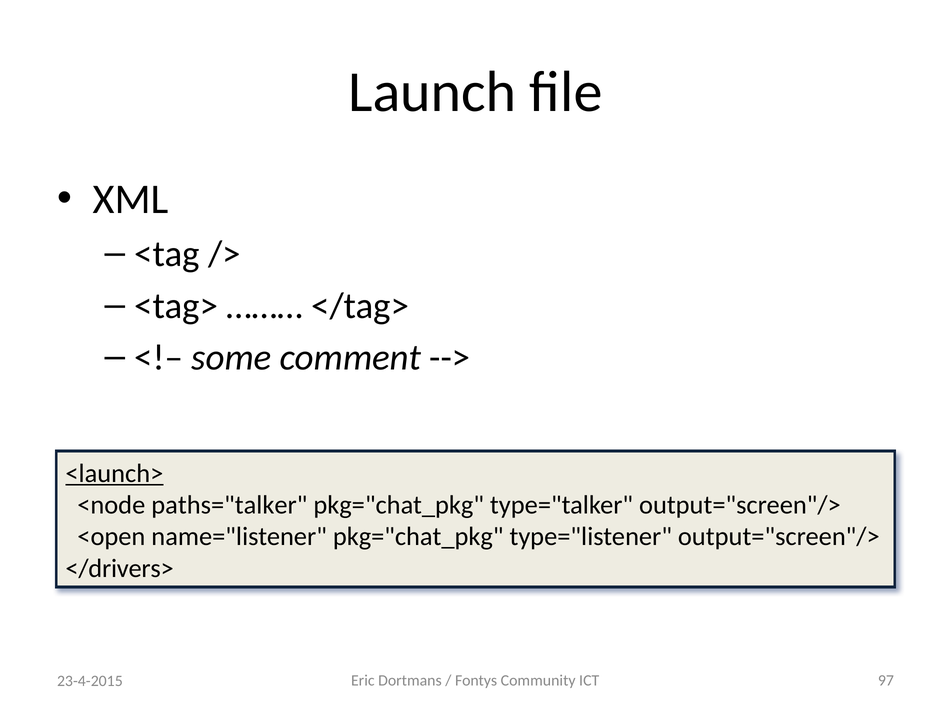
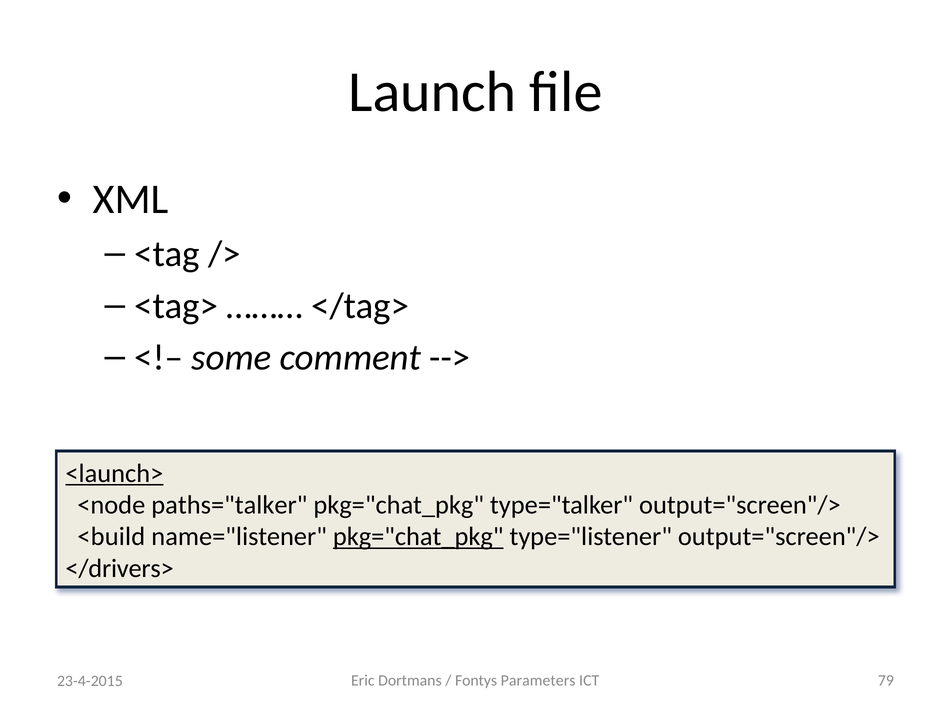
<open: <open -> <build
pkg="chat_pkg at (418, 537) underline: none -> present
Community: Community -> Parameters
97: 97 -> 79
